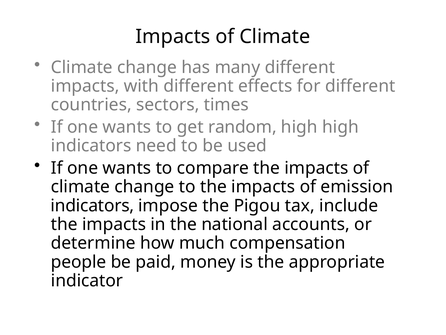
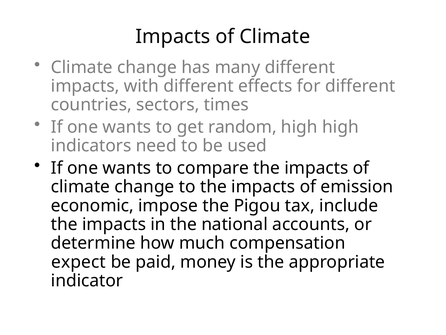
indicators at (92, 205): indicators -> economic
people: people -> expect
